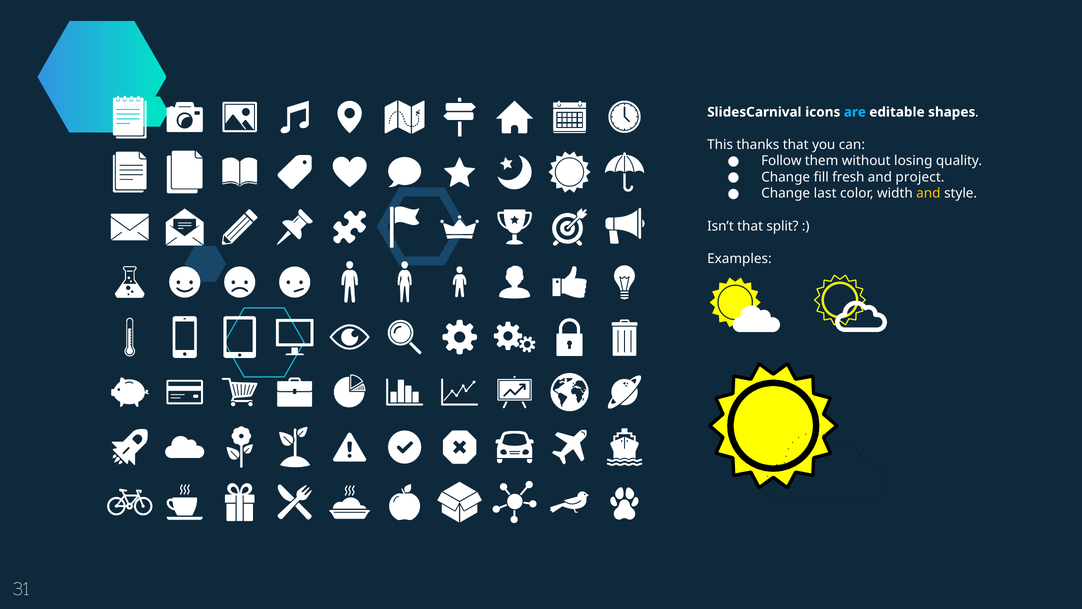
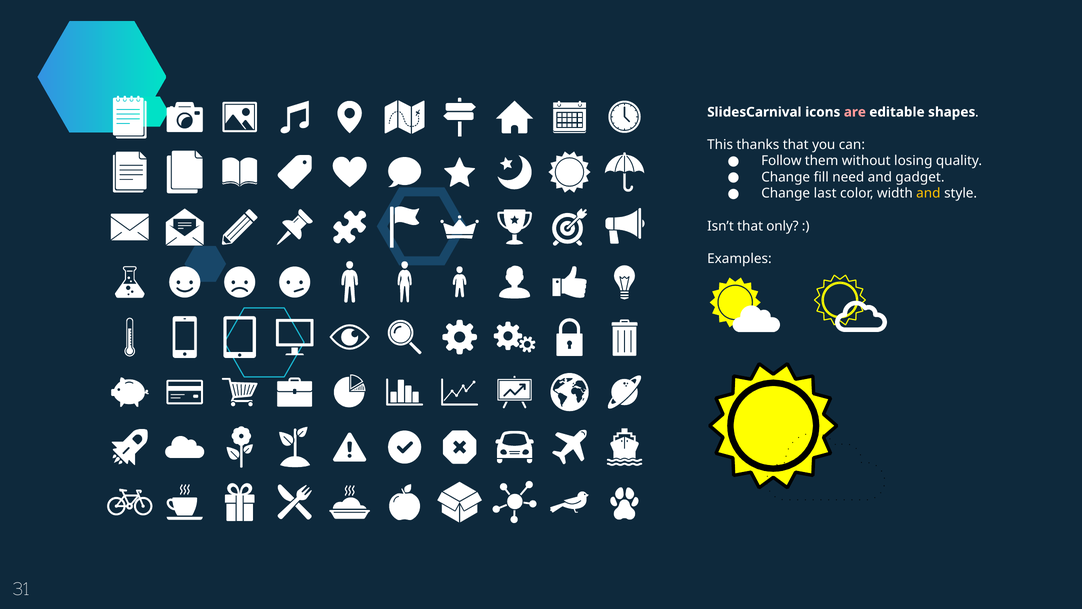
are colour: light blue -> pink
fresh: fresh -> need
project: project -> gadget
split: split -> only
